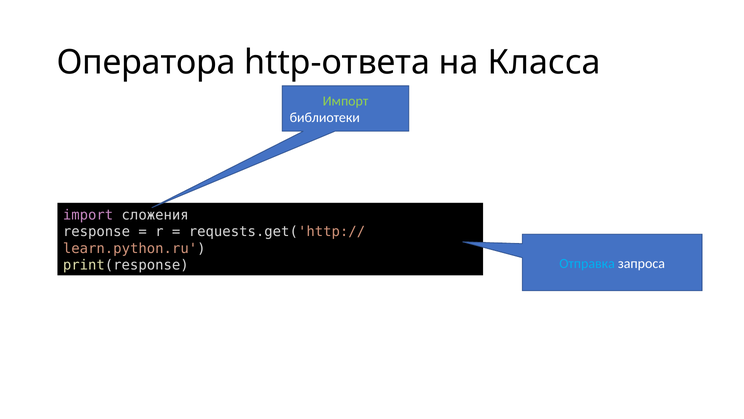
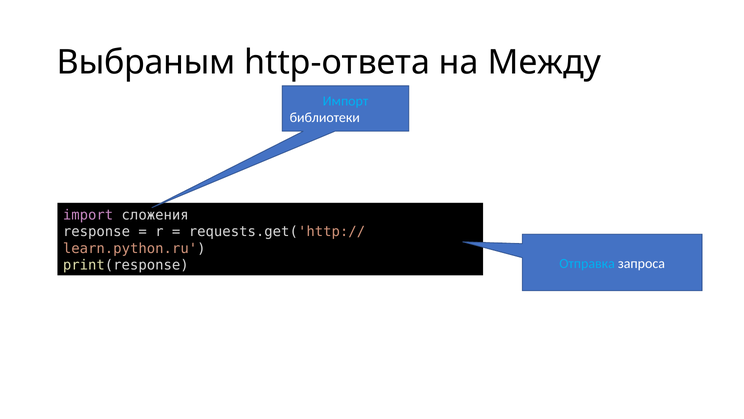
Оператора: Оператора -> Выбраным
Класса: Класса -> Между
Импорт colour: light green -> light blue
